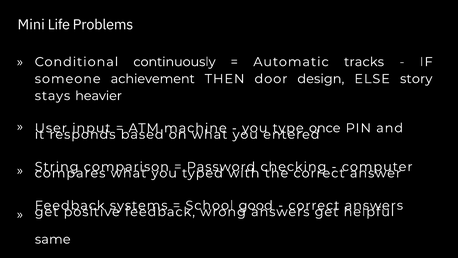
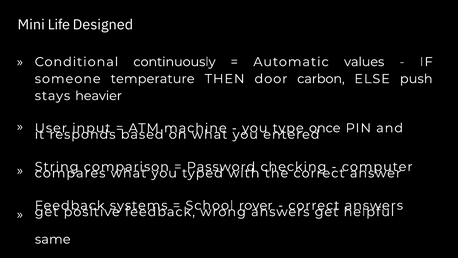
Problems: Problems -> Designed
tracks: tracks -> values
achievement: achievement -> temperature
design: design -> carbon
story: story -> push
good: good -> rover
